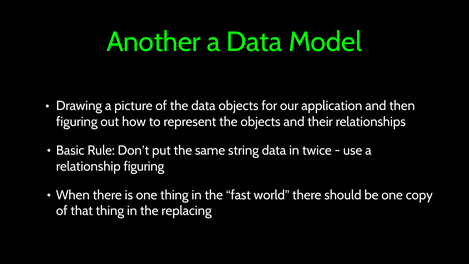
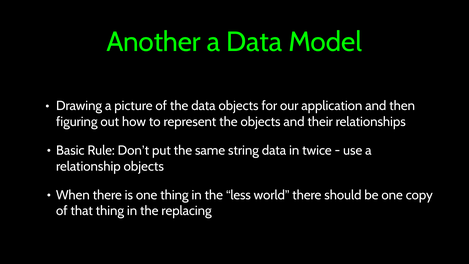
relationship figuring: figuring -> objects
fast: fast -> less
